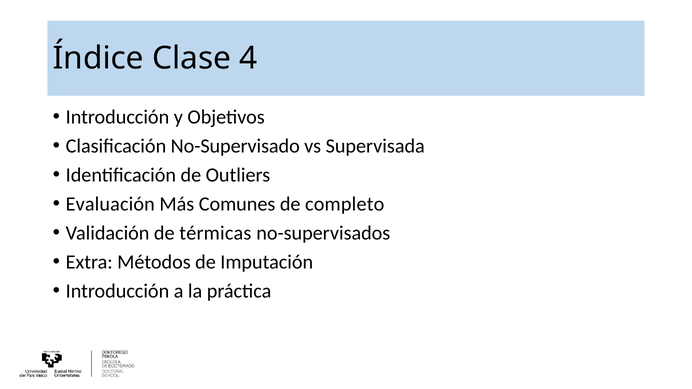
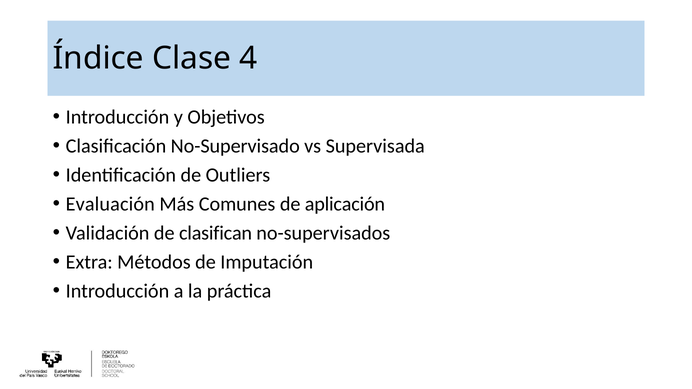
completo: completo -> aplicación
térmicas: térmicas -> clasifican
